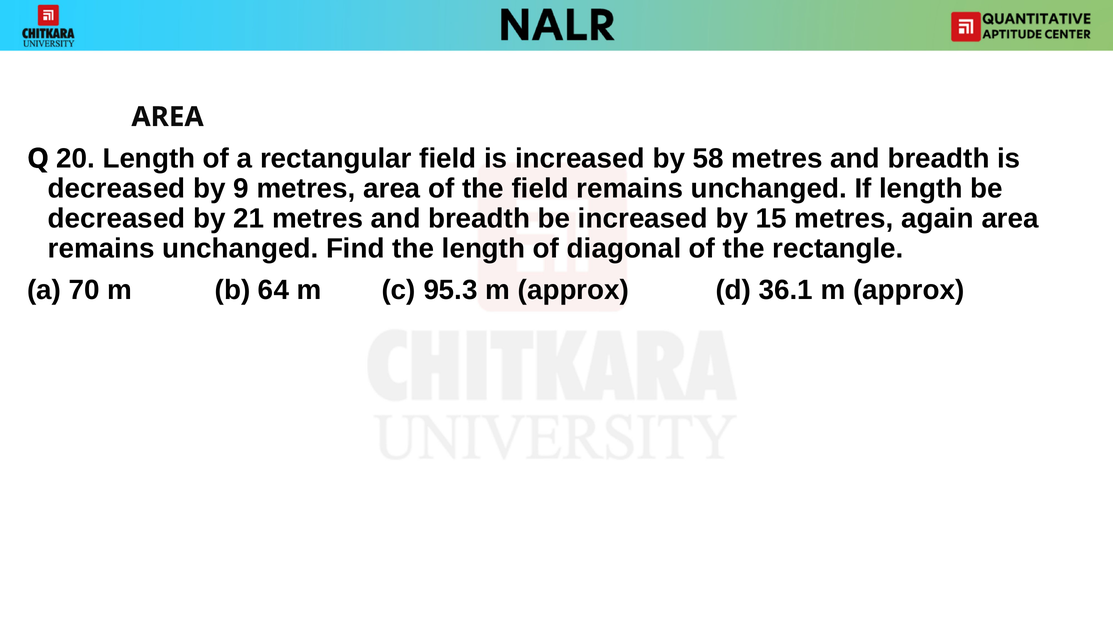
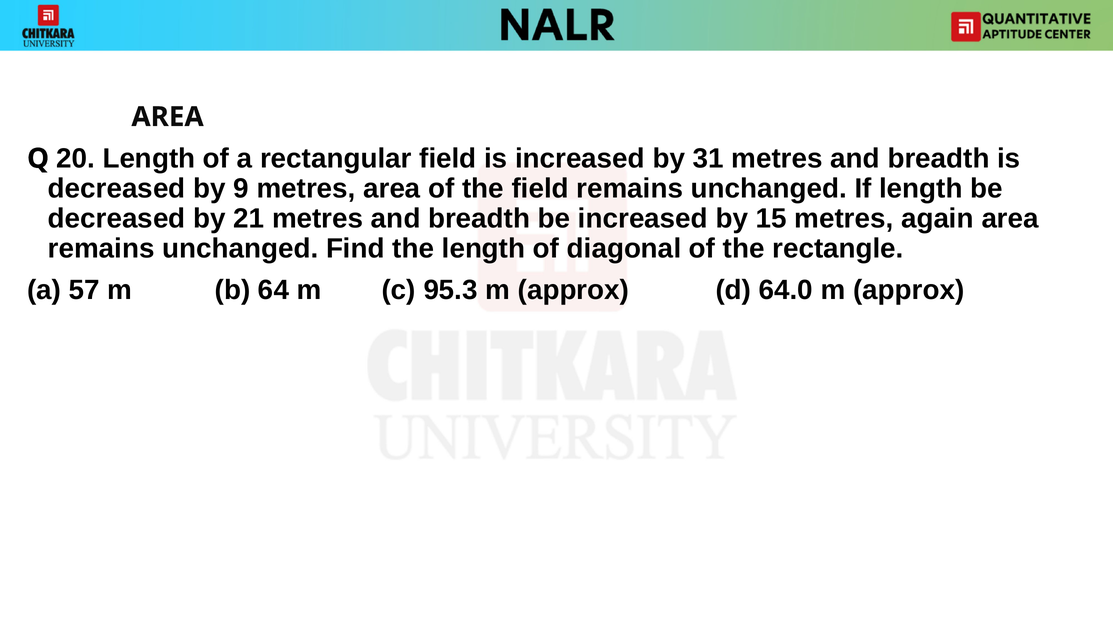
58: 58 -> 31
70: 70 -> 57
36.1: 36.1 -> 64.0
